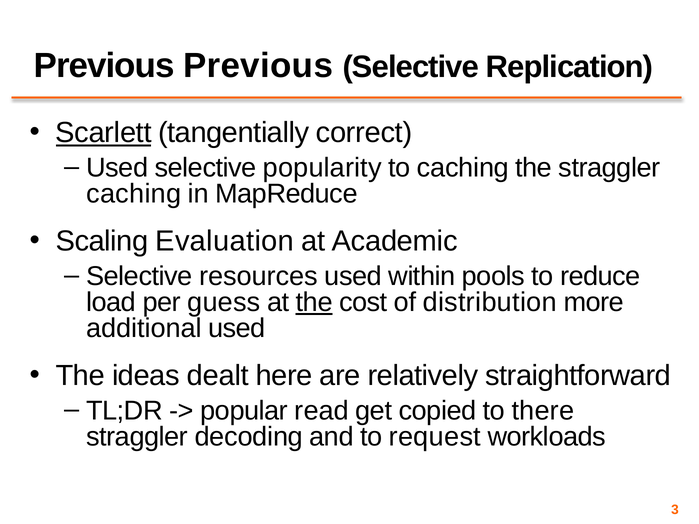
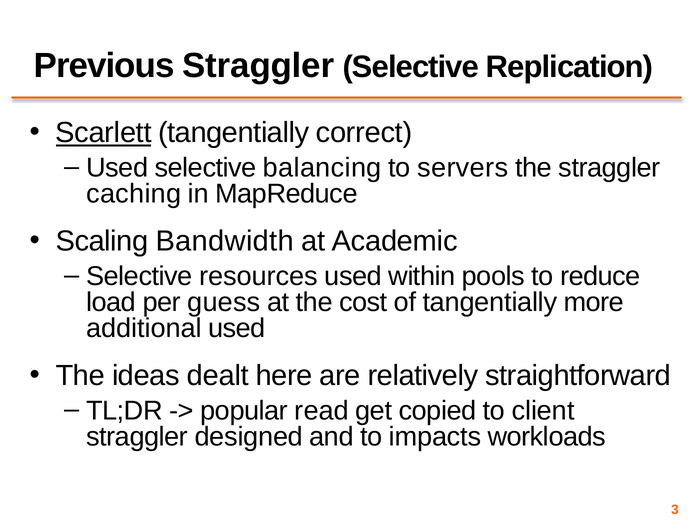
Previous Previous: Previous -> Straggler
popularity: popularity -> balancing
to caching: caching -> servers
Evaluation: Evaluation -> Bandwidth
the at (314, 302) underline: present -> none
of distribution: distribution -> tangentially
there: there -> client
decoding: decoding -> designed
request: request -> impacts
